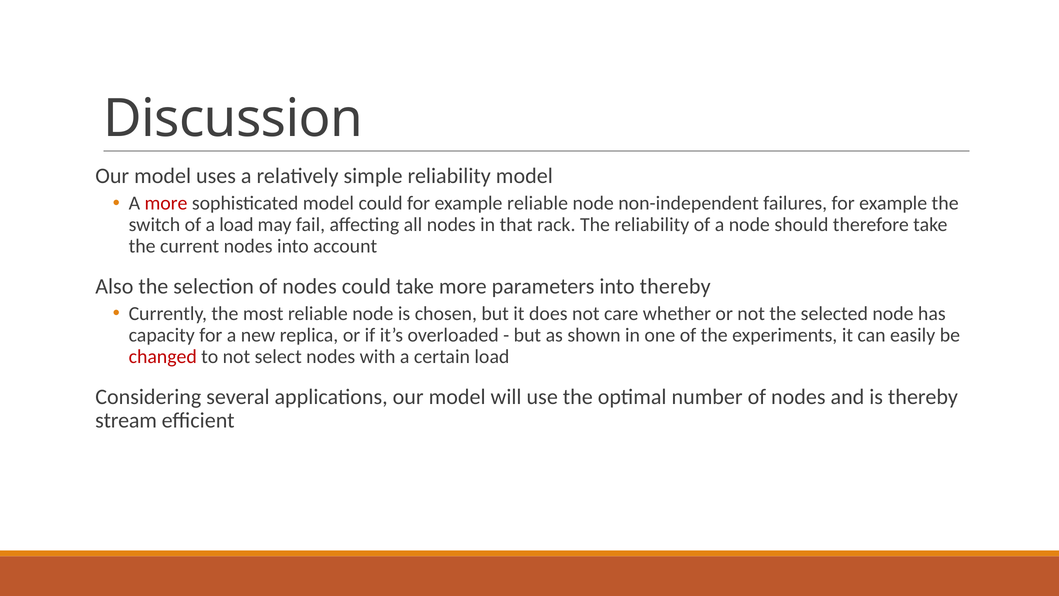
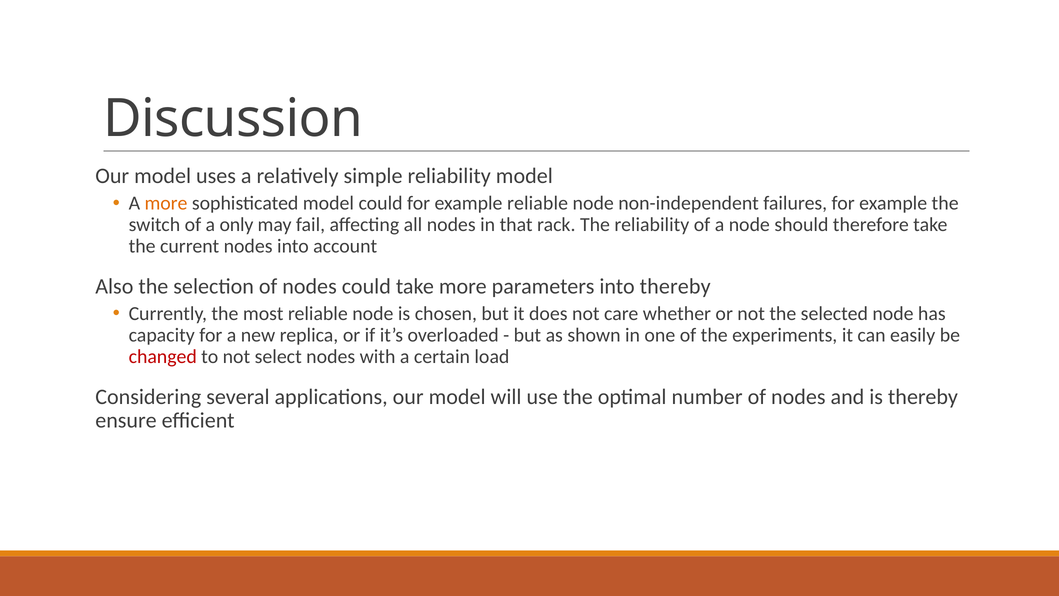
more at (166, 203) colour: red -> orange
a load: load -> only
stream: stream -> ensure
